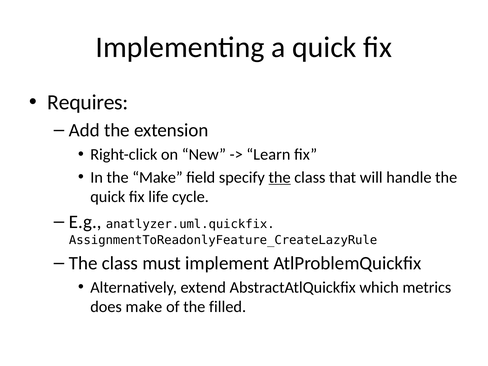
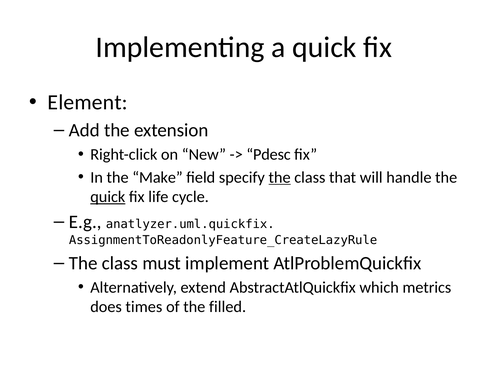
Requires: Requires -> Element
Learn: Learn -> Pdesc
quick at (108, 197) underline: none -> present
does make: make -> times
